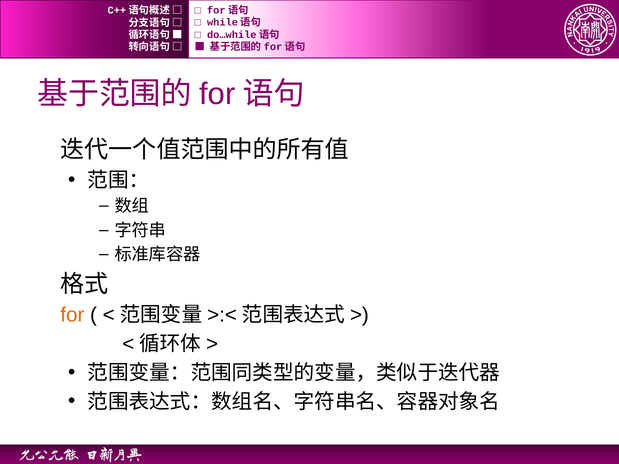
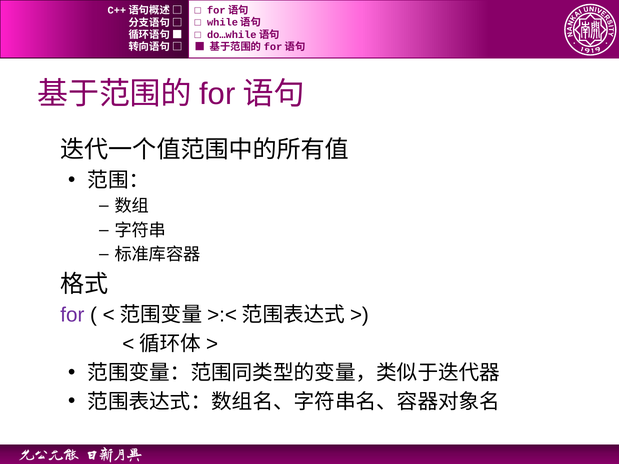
for at (72, 315) colour: orange -> purple
